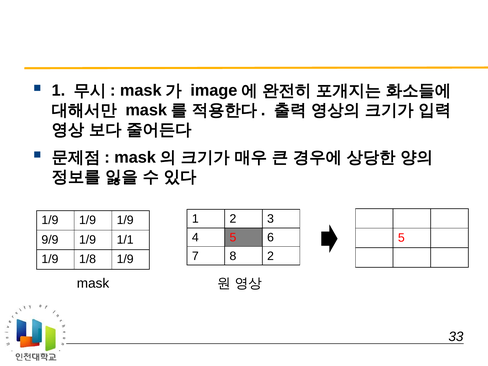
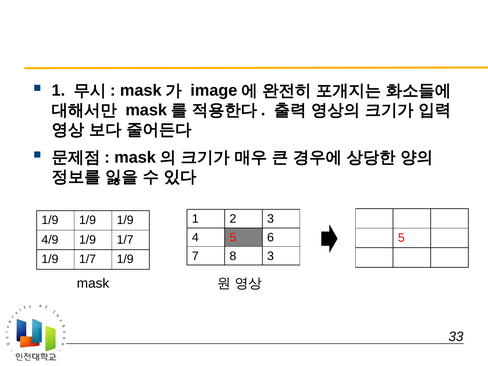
9/9: 9/9 -> 4/9
1/1 at (125, 240): 1/1 -> 1/7
8 2: 2 -> 3
1/8 at (88, 259): 1/8 -> 1/7
